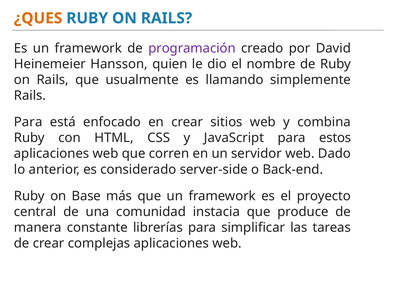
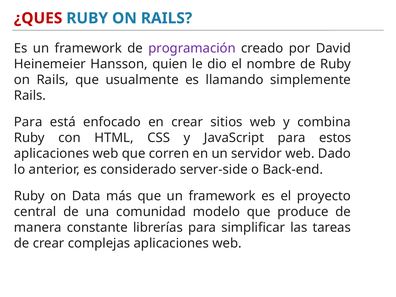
¿QUES colour: orange -> red
Base: Base -> Data
instacia: instacia -> modelo
